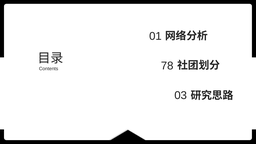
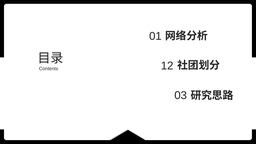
78: 78 -> 12
